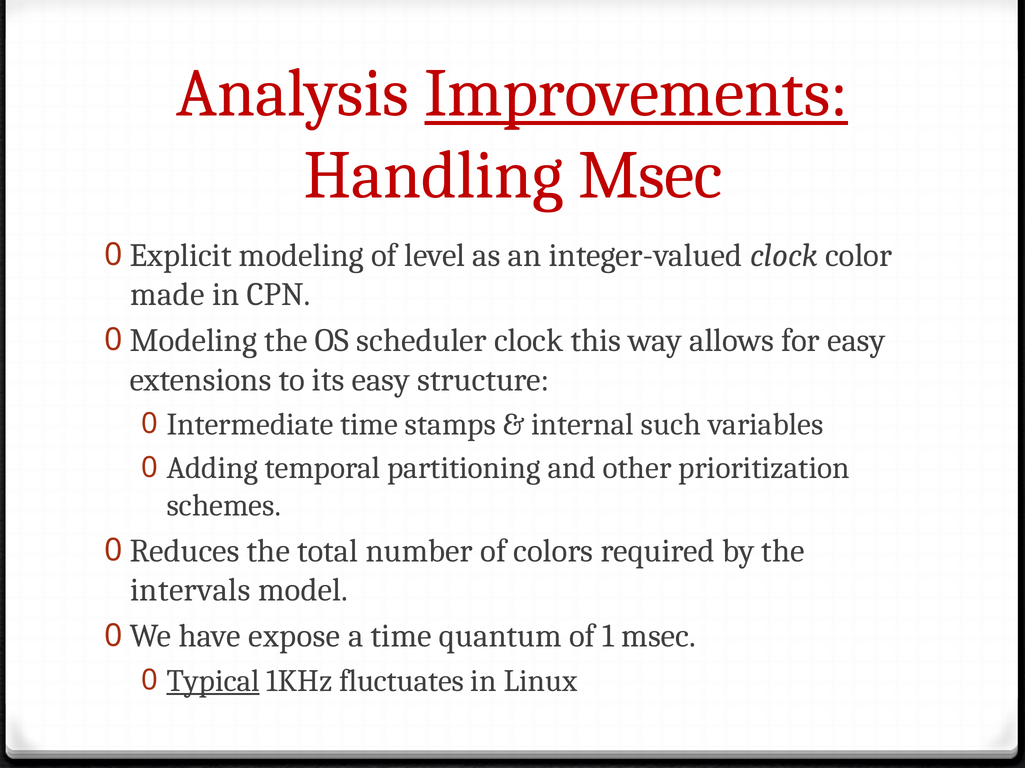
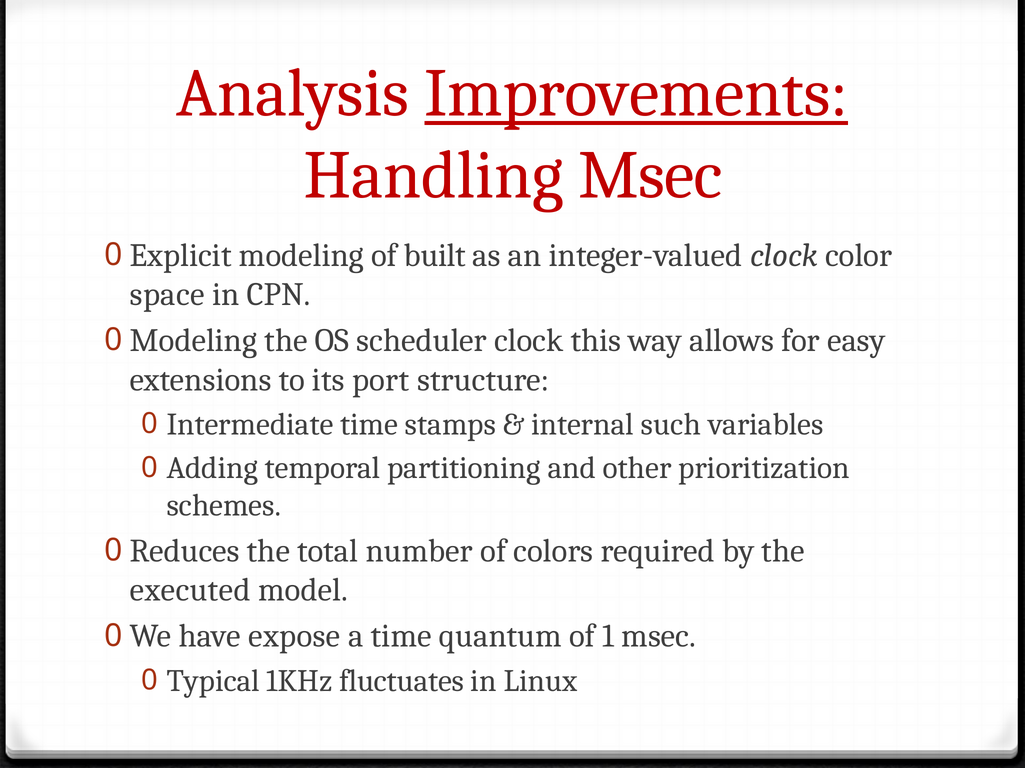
level: level -> built
made: made -> space
its easy: easy -> port
intervals: intervals -> executed
Typical underline: present -> none
